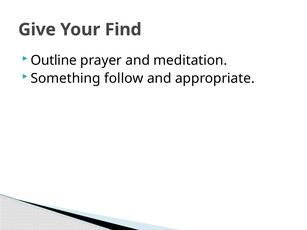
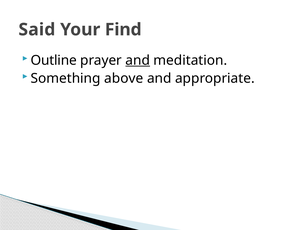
Give: Give -> Said
and at (138, 60) underline: none -> present
follow: follow -> above
